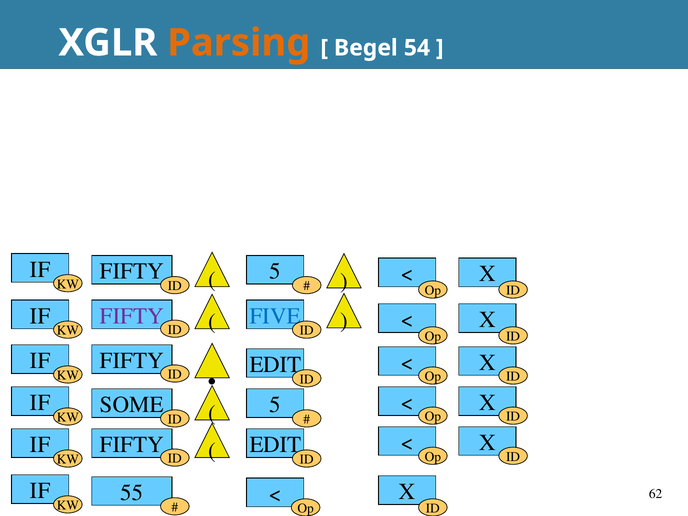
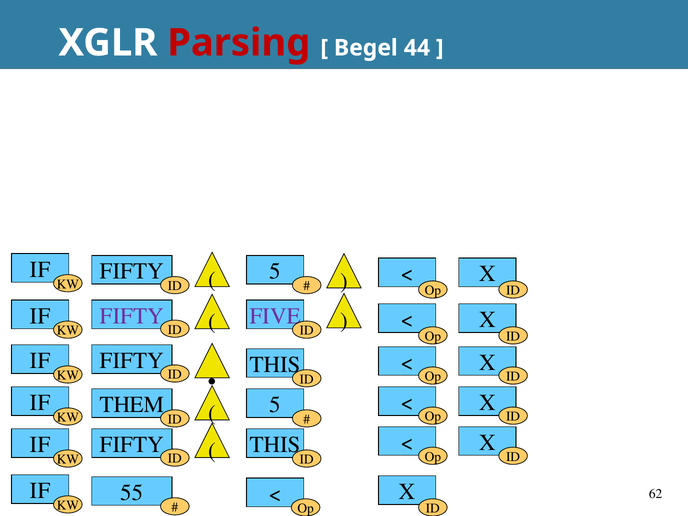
Parsing colour: orange -> red
54: 54 -> 44
FIVE colour: blue -> purple
EDIT at (275, 365): EDIT -> THIS
SOME: SOME -> THEM
EDIT at (275, 445): EDIT -> THIS
